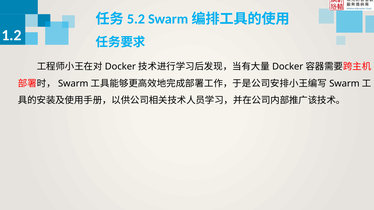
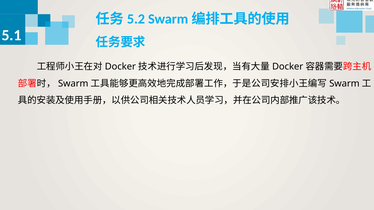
1.2: 1.2 -> 5.1
